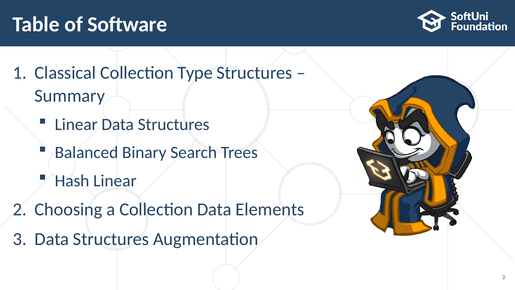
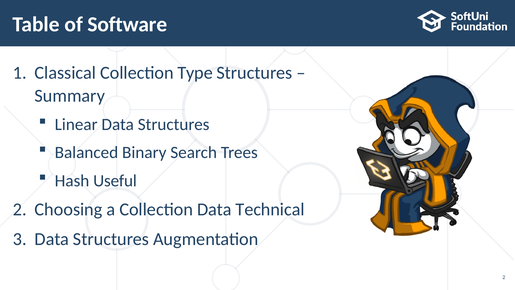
Hash Linear: Linear -> Useful
Elements: Elements -> Technical
